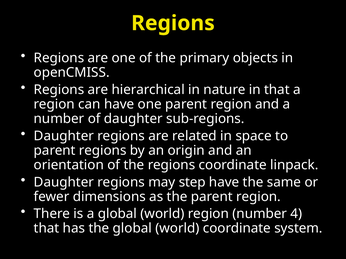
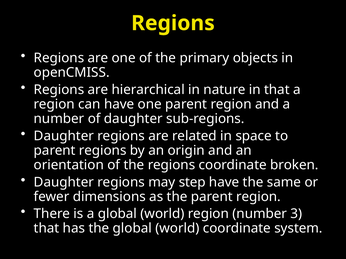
linpack: linpack -> broken
4: 4 -> 3
